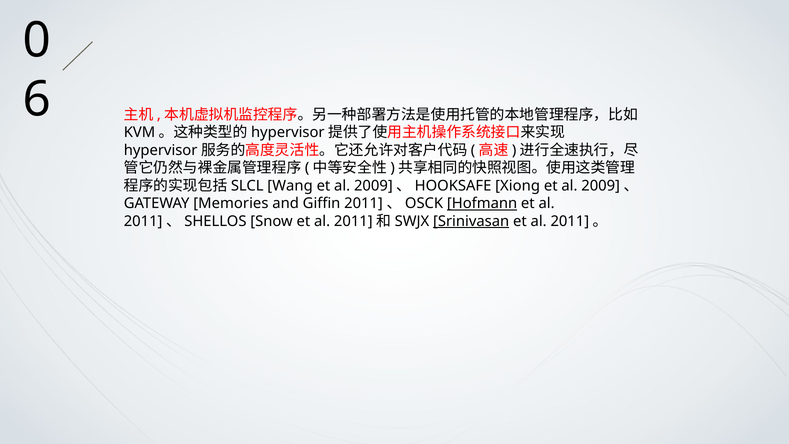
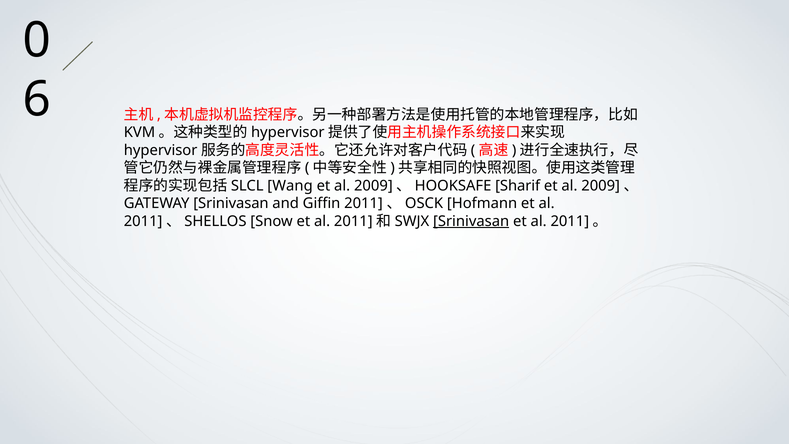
Xiong: Xiong -> Sharif
Memories at (231, 203): Memories -> Srinivasan
Hofmann underline: present -> none
